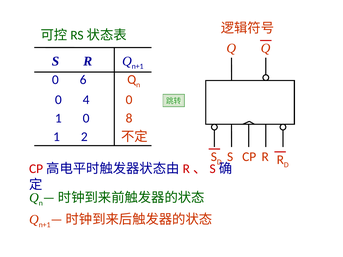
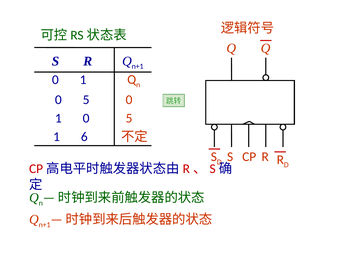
6 at (83, 80): 6 -> 1
4 at (86, 100): 4 -> 5
1 0 8: 8 -> 5
2: 2 -> 6
